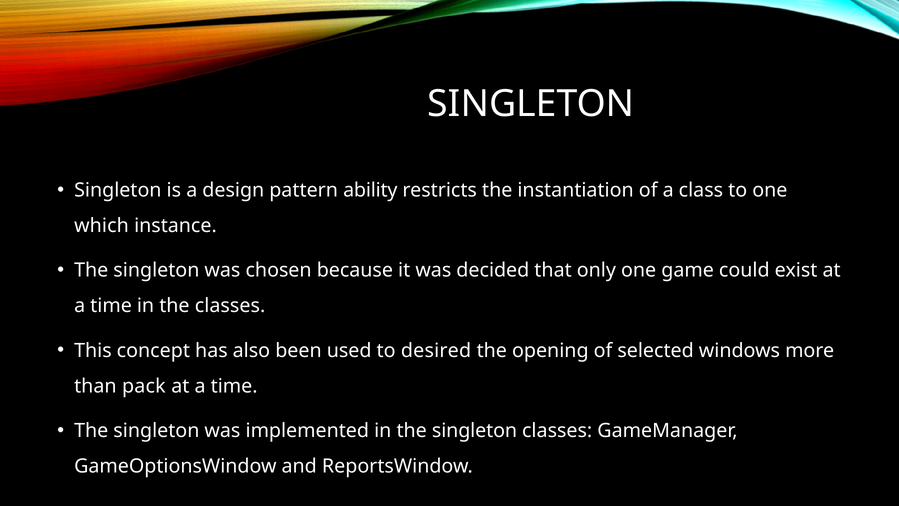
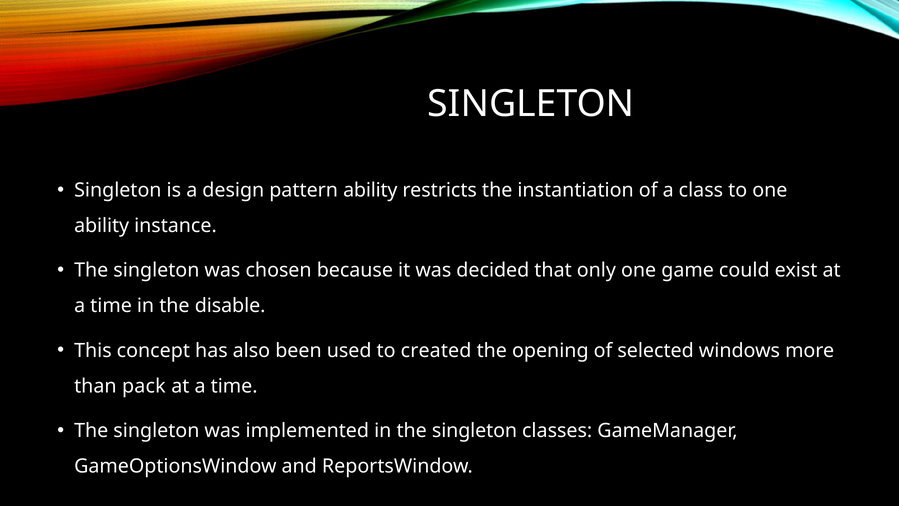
which at (102, 226): which -> ability
the classes: classes -> disable
desired: desired -> created
